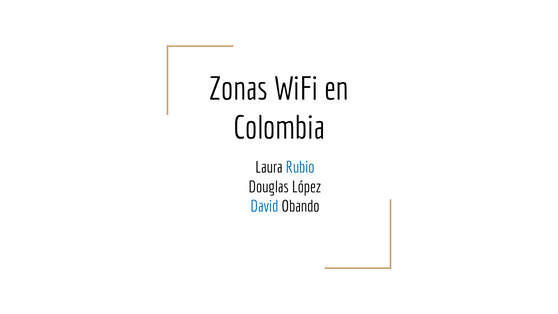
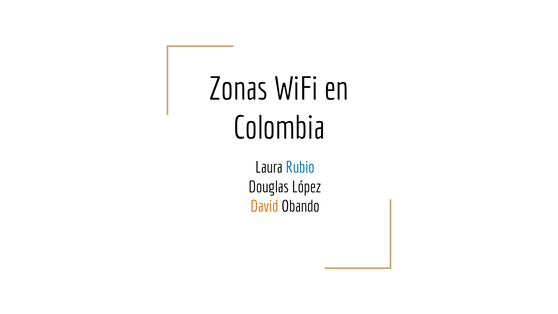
David colour: blue -> orange
